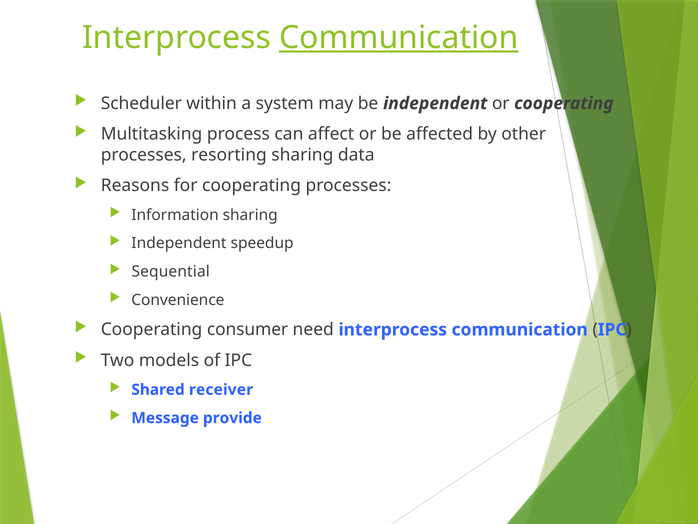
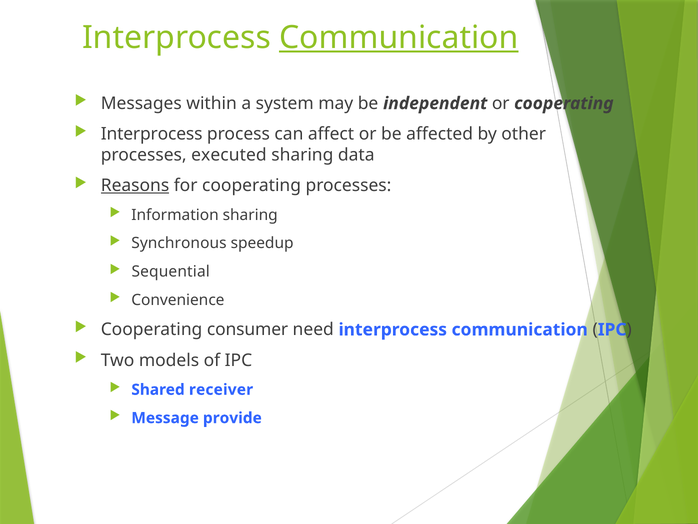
Scheduler: Scheduler -> Messages
Multitasking at (152, 134): Multitasking -> Interprocess
resorting: resorting -> executed
Reasons underline: none -> present
Independent at (179, 243): Independent -> Synchronous
